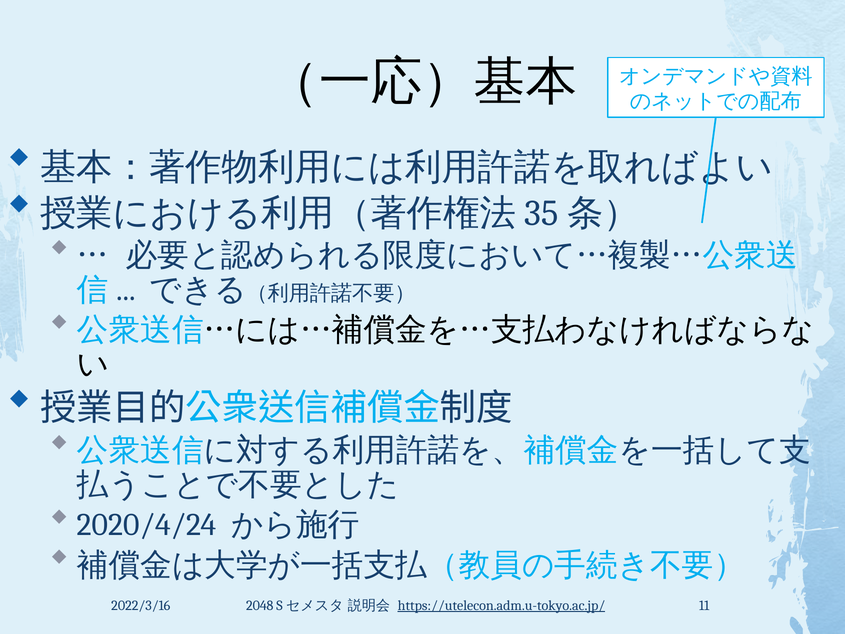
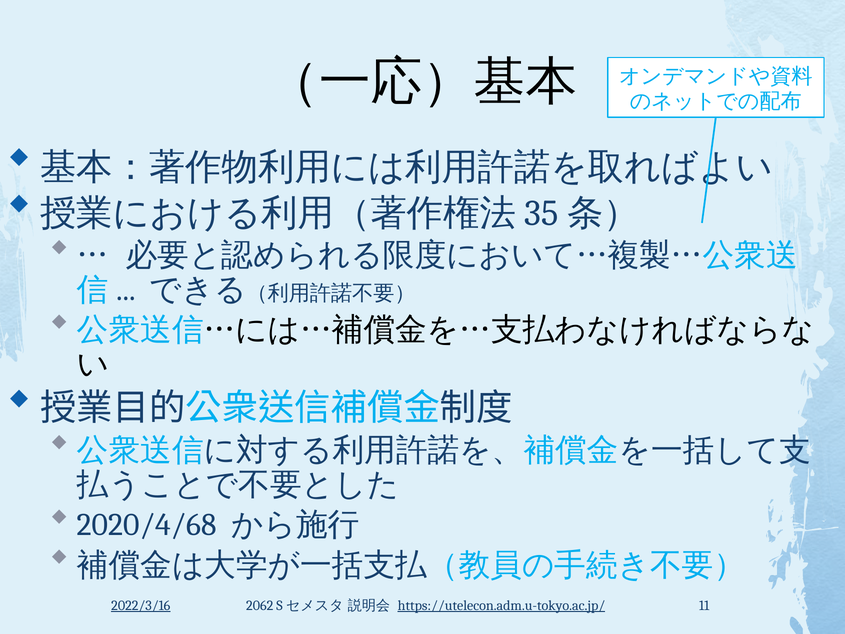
2020/4/24: 2020/4/24 -> 2020/4/68
2022/3/16 underline: none -> present
2048: 2048 -> 2062
